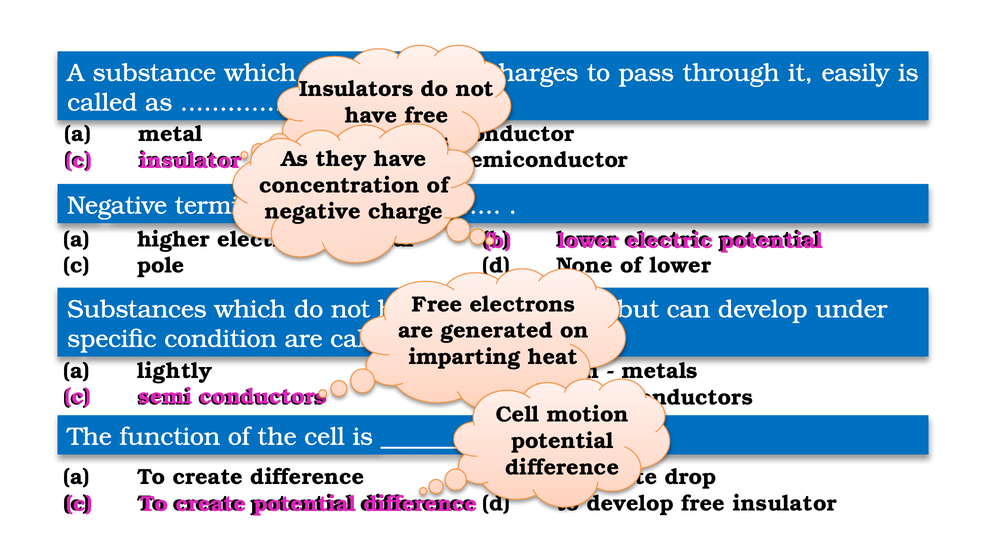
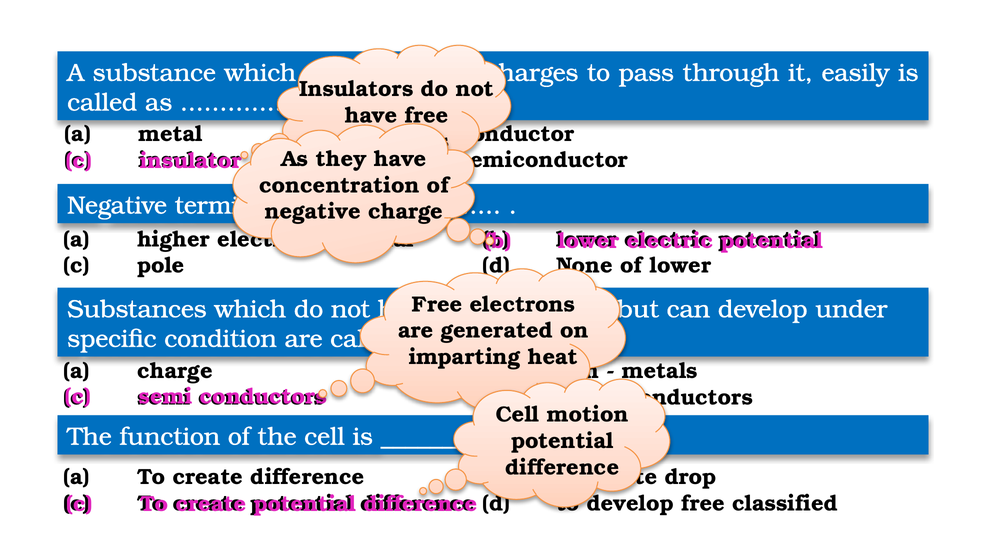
a lightly: lightly -> charge
free insulator: insulator -> classified
